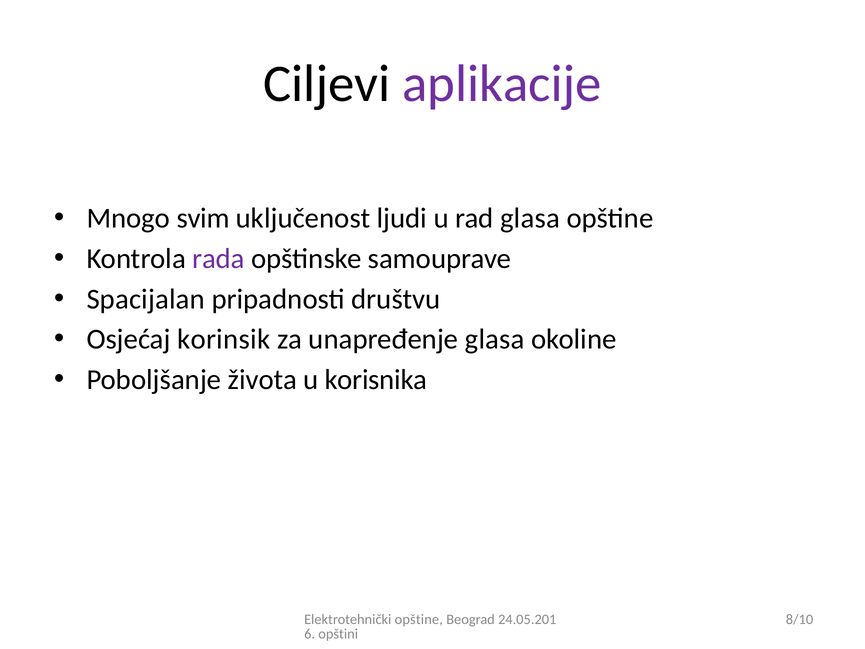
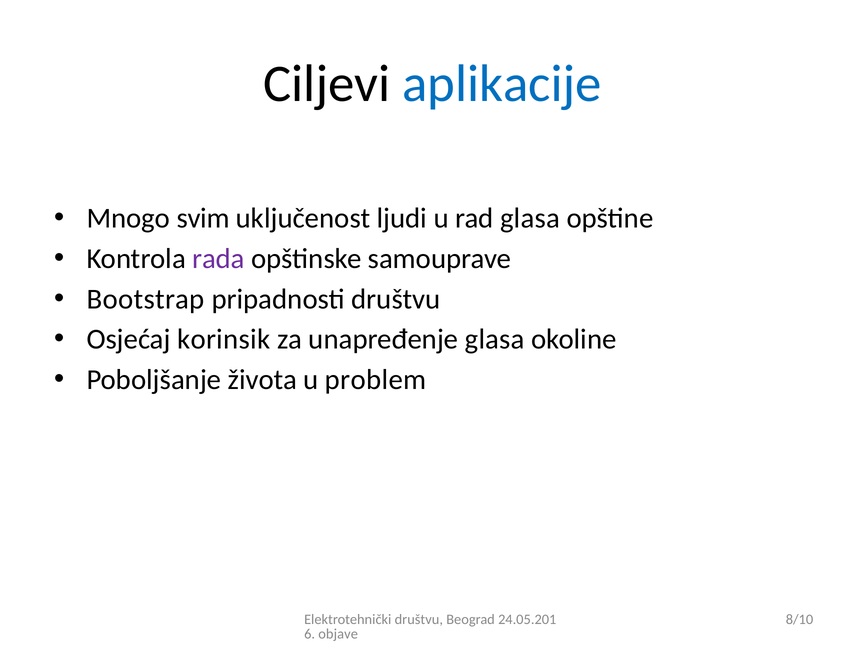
aplikacije colour: purple -> blue
Spacijalan: Spacijalan -> Bootstrap
korisnika: korisnika -> problem
Elektrotehnički opštine: opštine -> društvu
opštini: opštini -> objave
